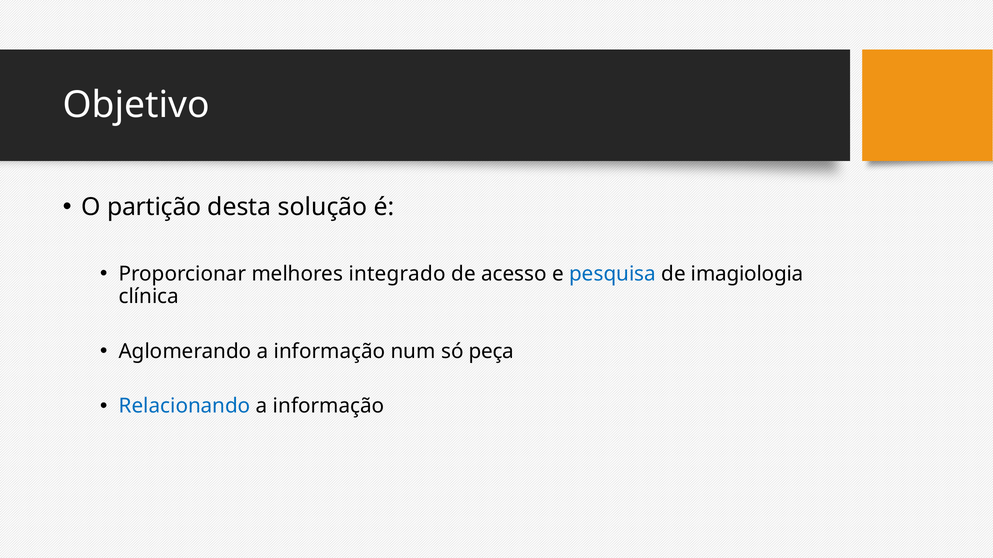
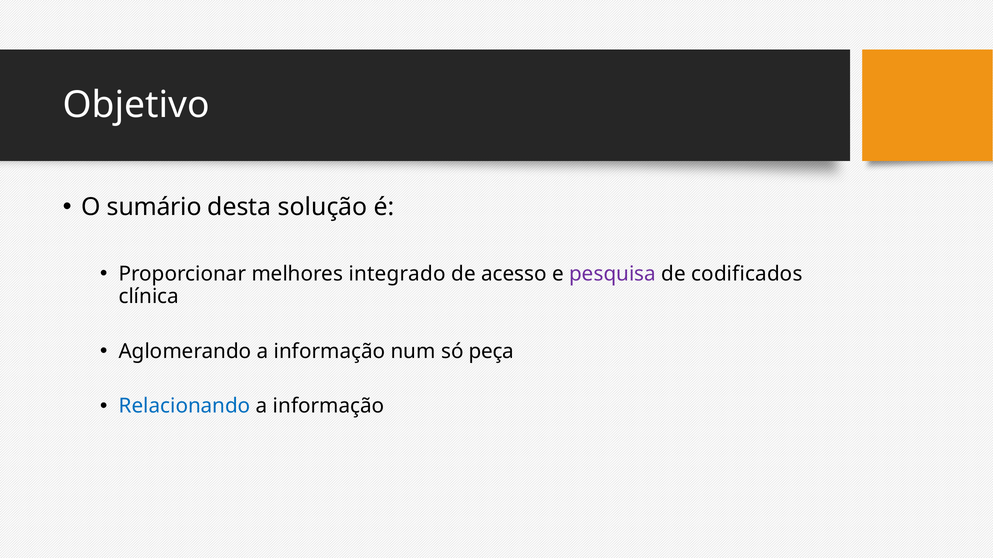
partição: partição -> sumário
pesquisa colour: blue -> purple
imagiologia: imagiologia -> codificados
